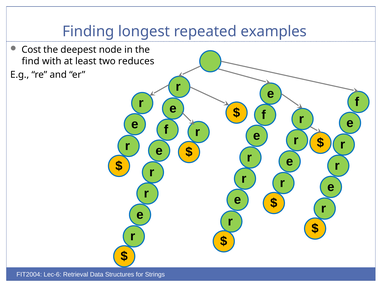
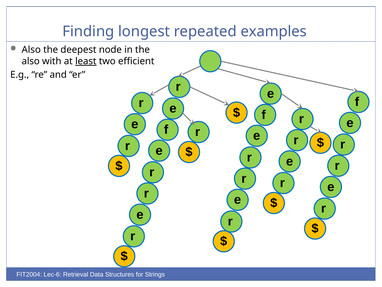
Cost at (31, 50): Cost -> Also
find at (31, 61): find -> also
least underline: none -> present
reduces: reduces -> efficient
